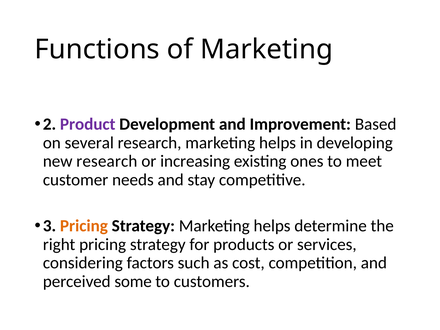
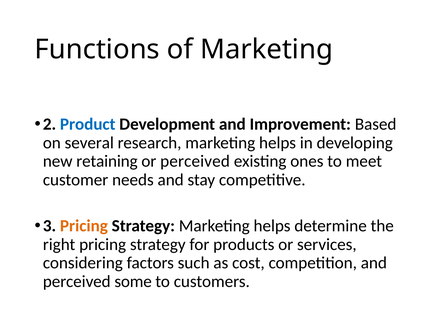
Product colour: purple -> blue
new research: research -> retaining
or increasing: increasing -> perceived
